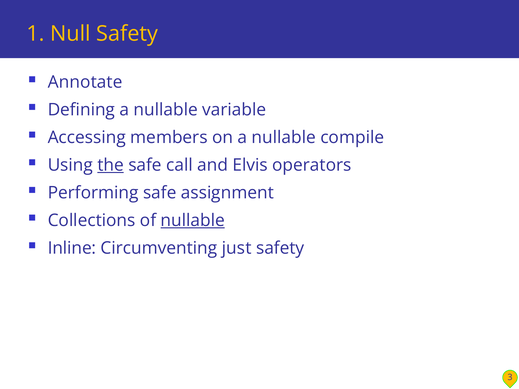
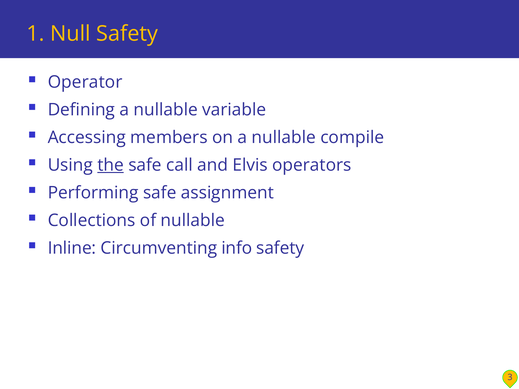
Annotate: Annotate -> Operator
nullable at (193, 221) underline: present -> none
just: just -> info
